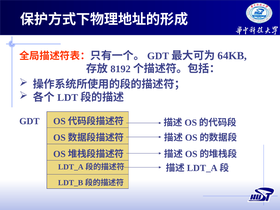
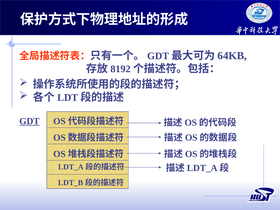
GDT underline: none -> present
